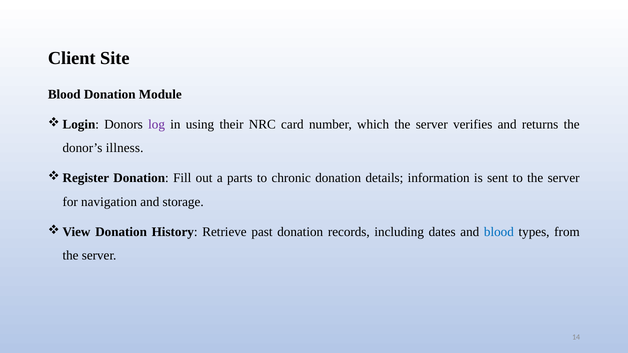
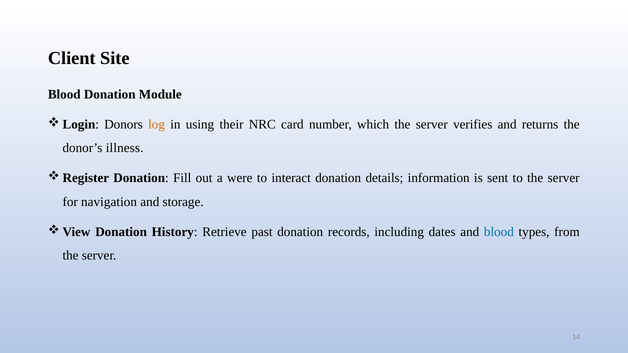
log colour: purple -> orange
parts: parts -> were
chronic: chronic -> interact
